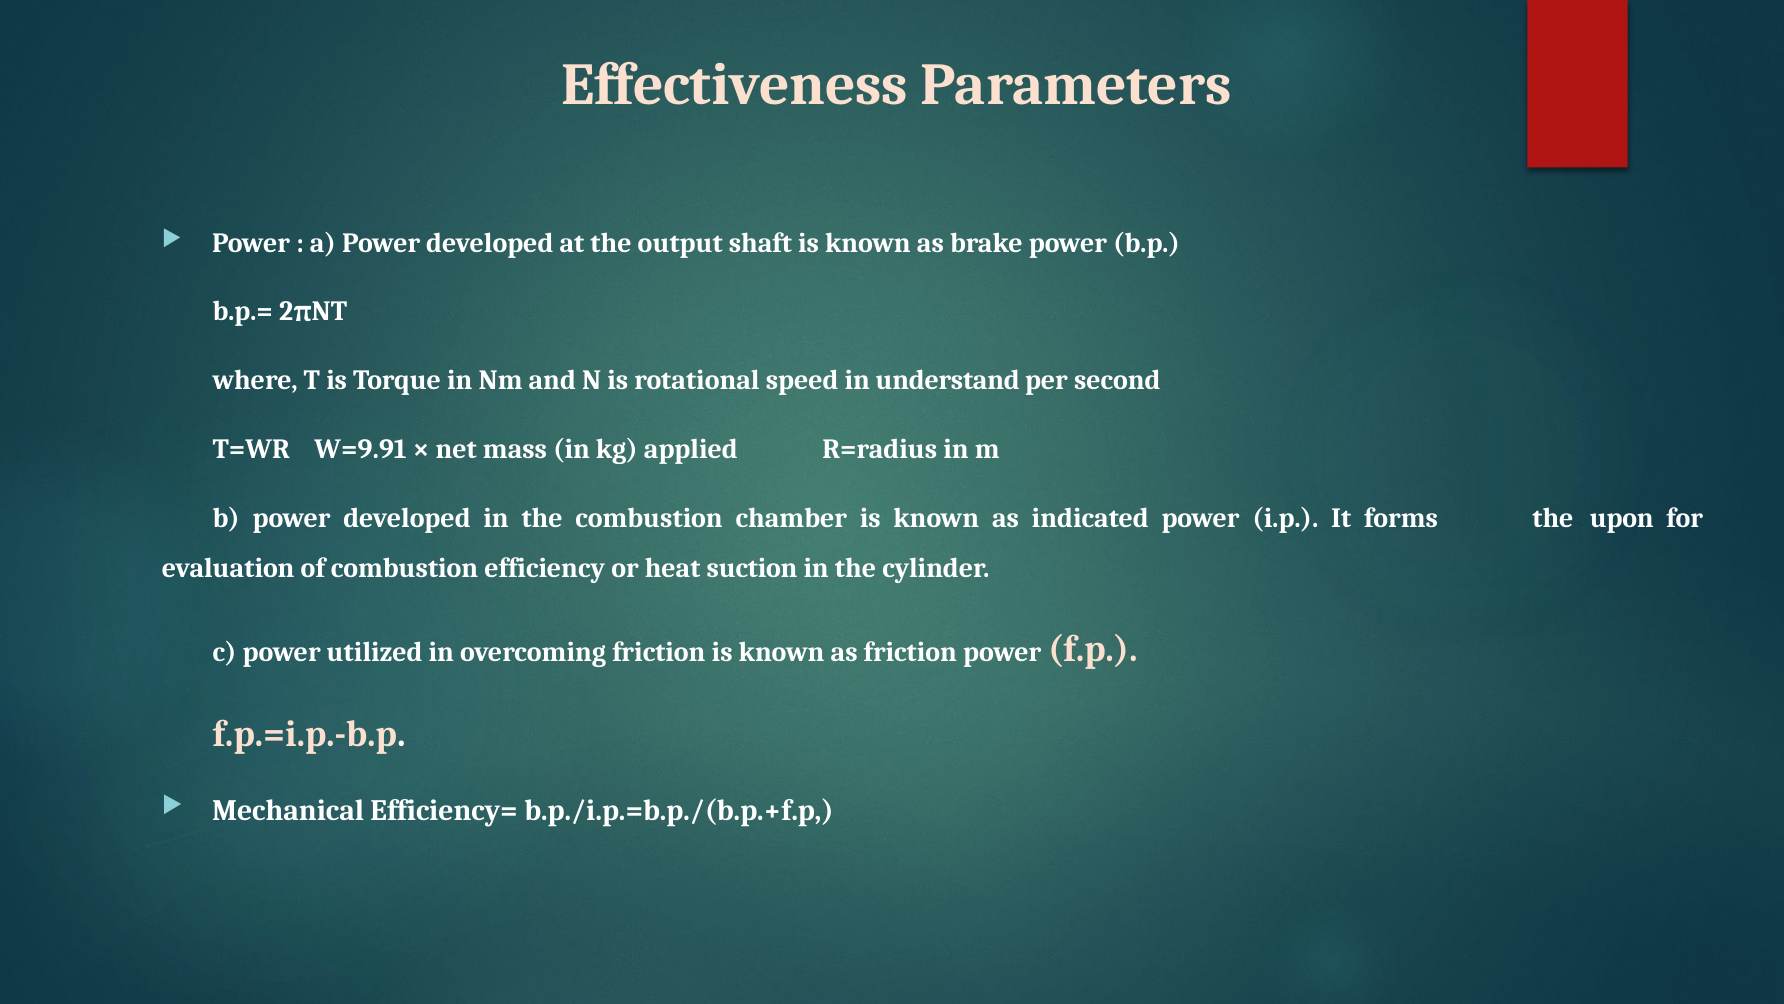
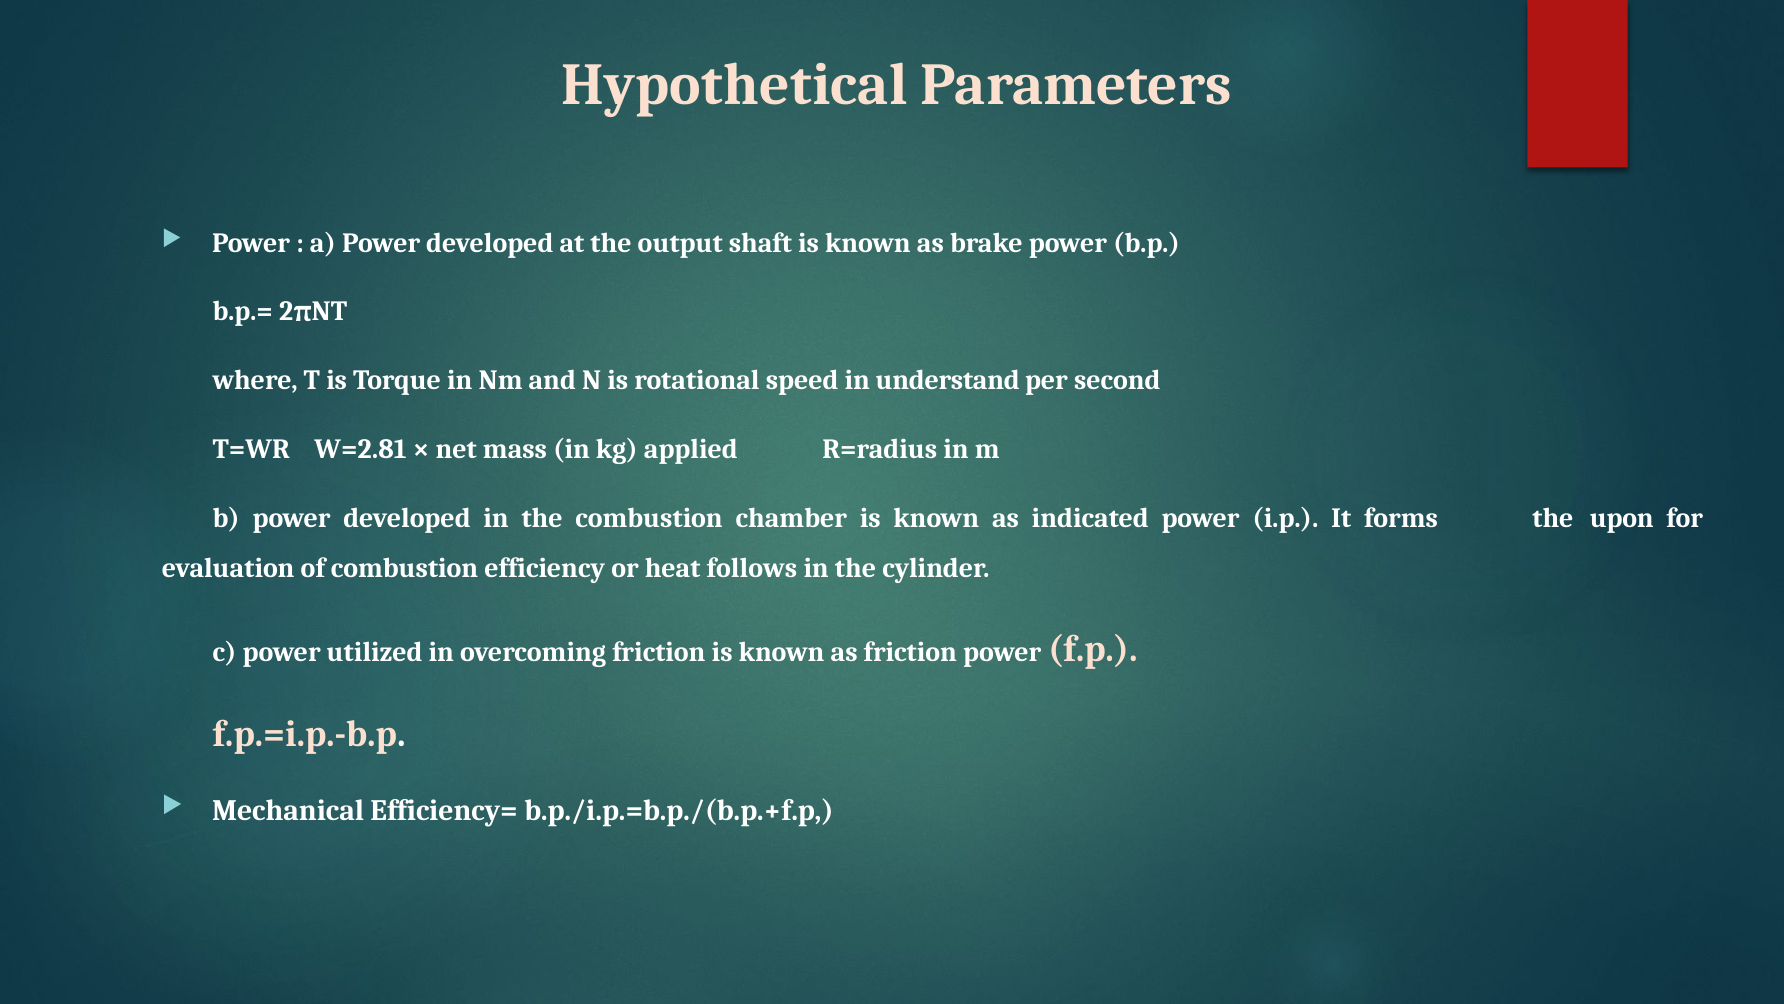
Effectiveness: Effectiveness -> Hypothetical
W=9.91: W=9.91 -> W=2.81
suction: suction -> follows
